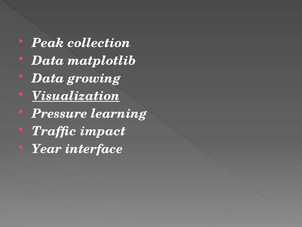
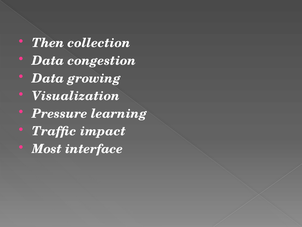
Peak: Peak -> Then
matplotlib: matplotlib -> congestion
Visualization underline: present -> none
Year: Year -> Most
